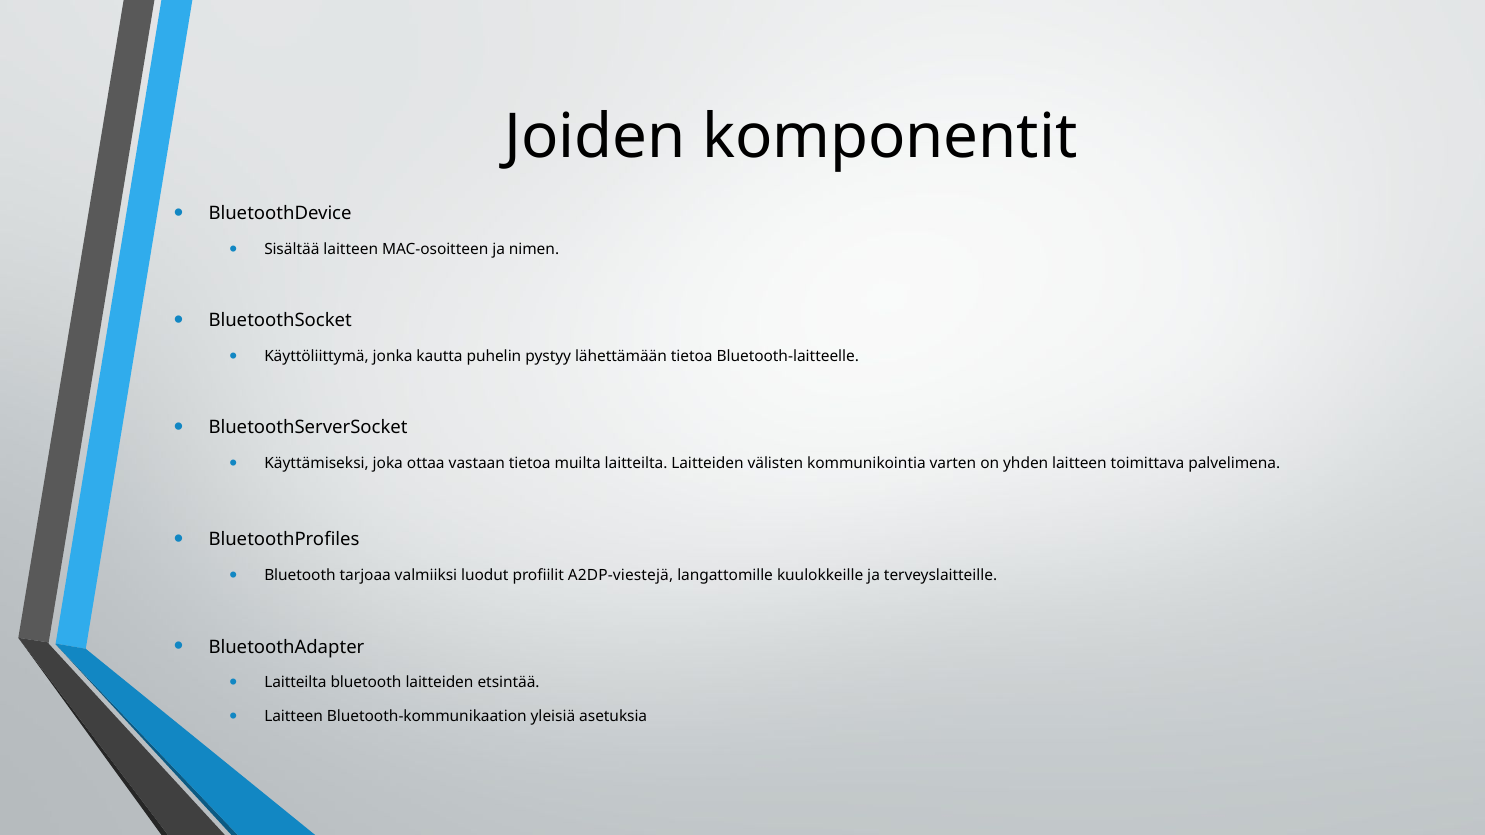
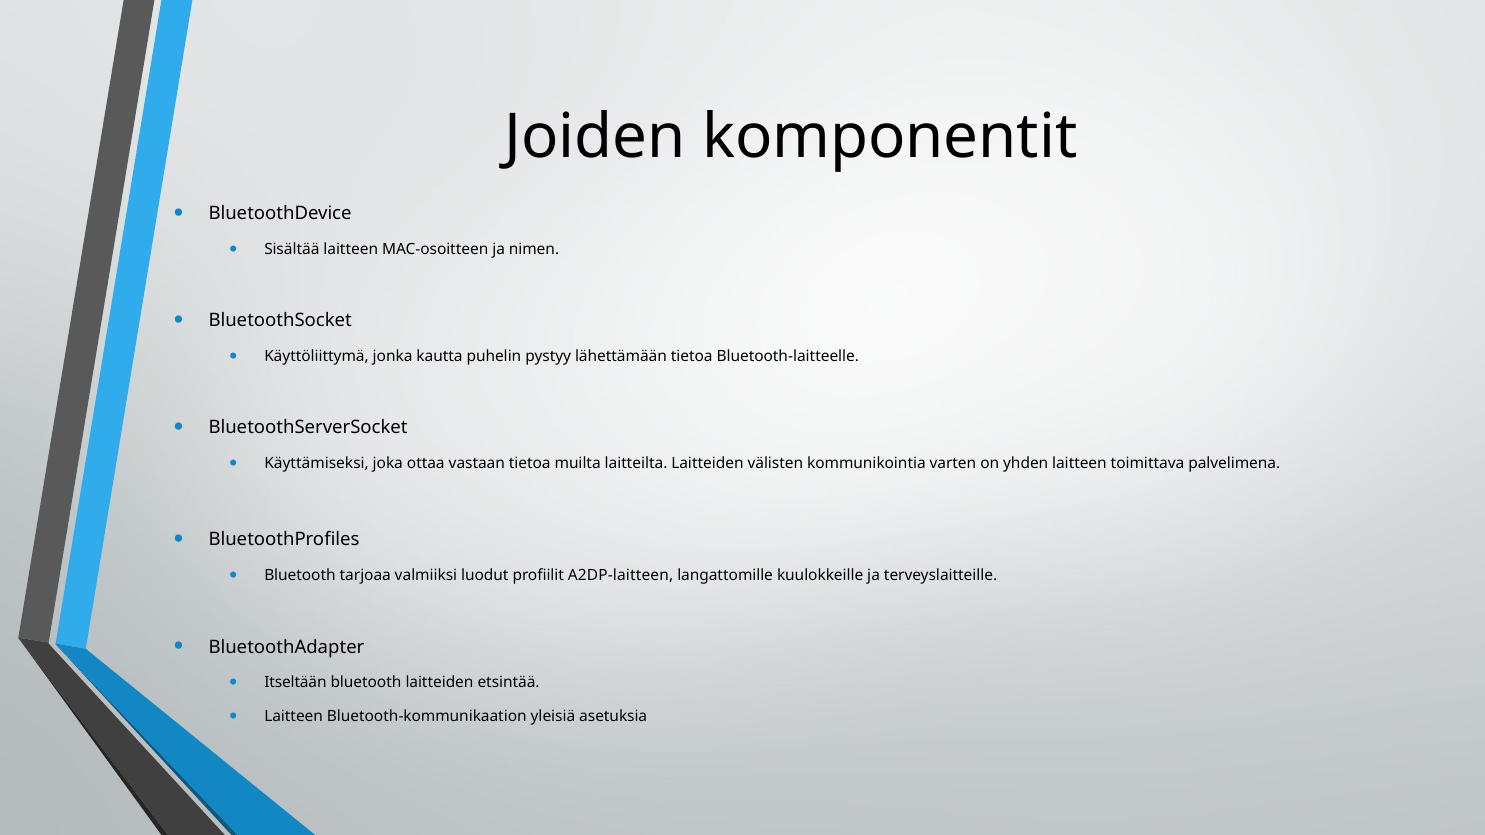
A2DP-viestejä: A2DP-viestejä -> A2DP-laitteen
Laitteilta at (295, 683): Laitteilta -> Itseltään
